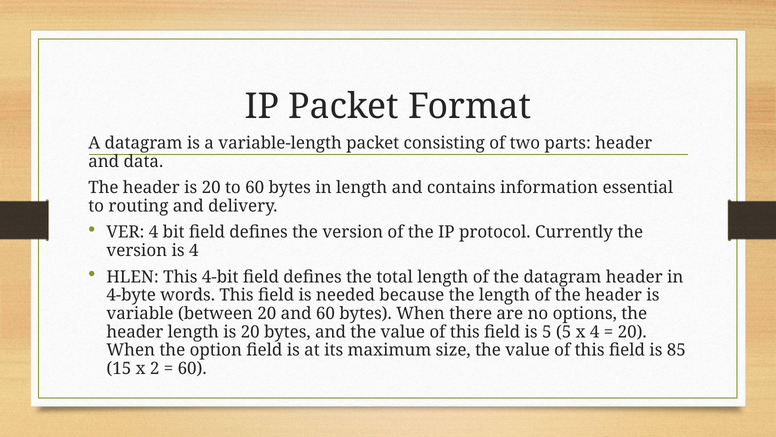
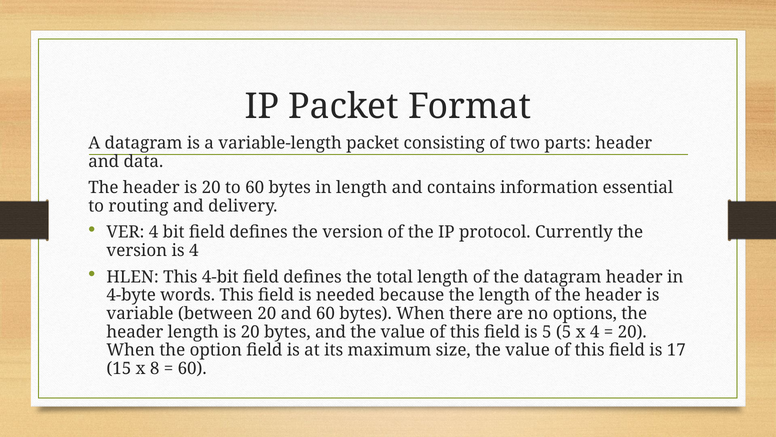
85: 85 -> 17
2: 2 -> 8
